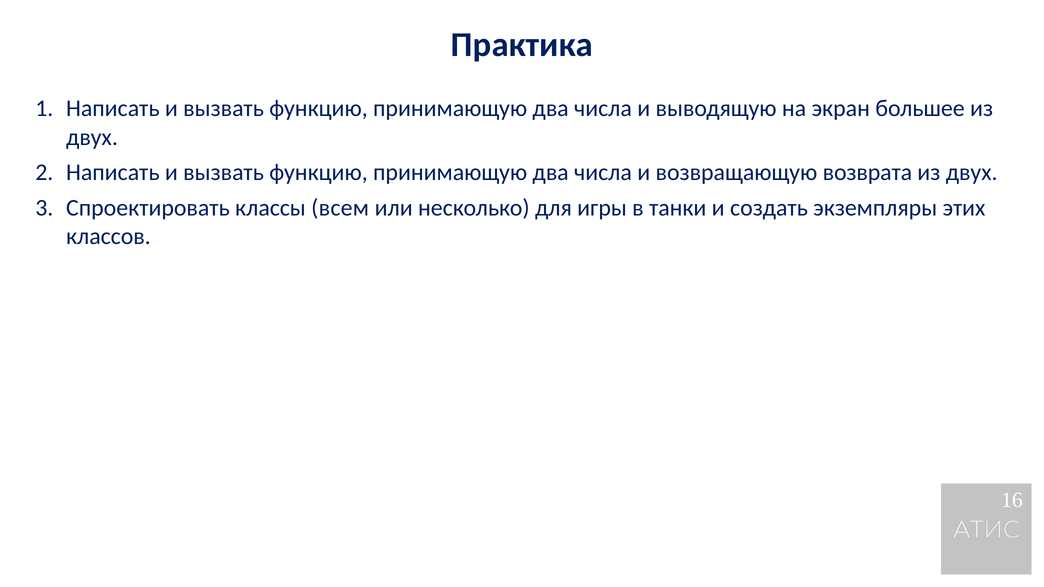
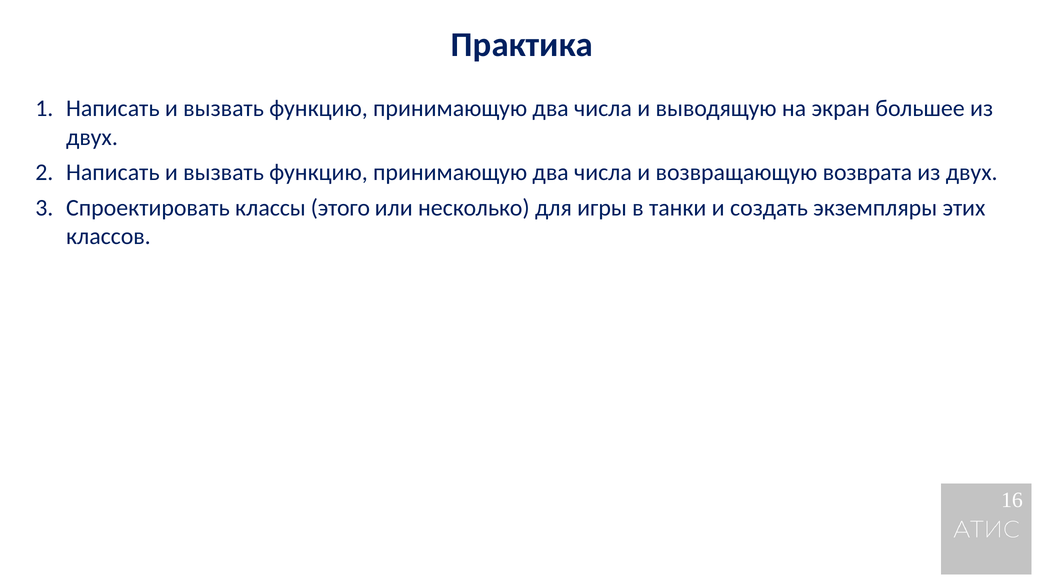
всем: всем -> этого
